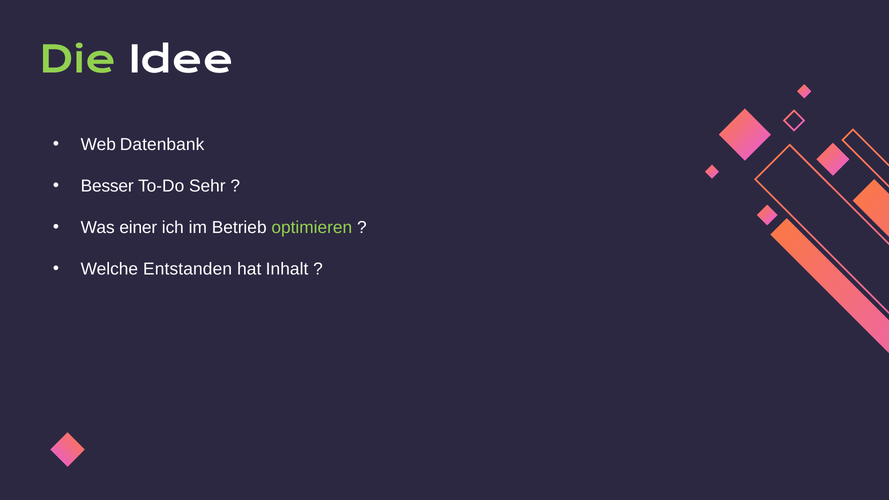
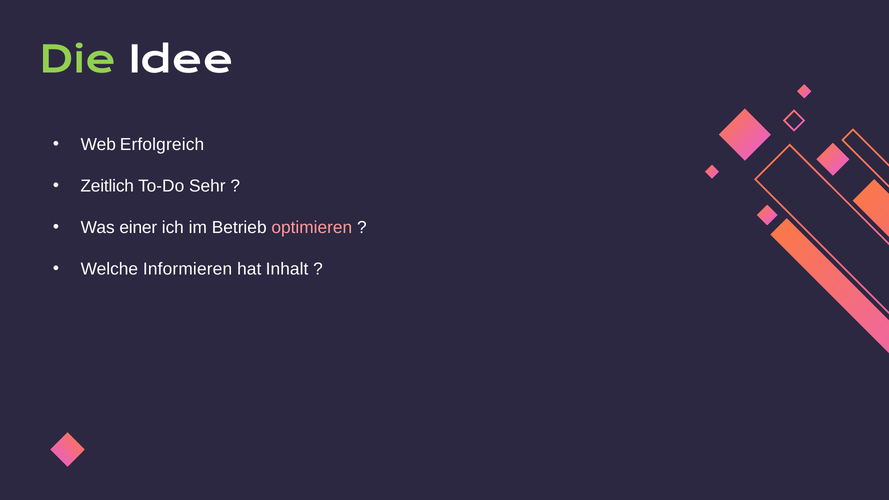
Datenbank: Datenbank -> Erfolgreich
Besser: Besser -> Zeitlich
optimieren colour: light green -> pink
Entstanden: Entstanden -> Informieren
